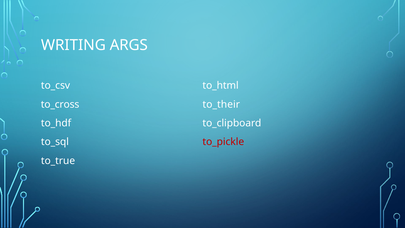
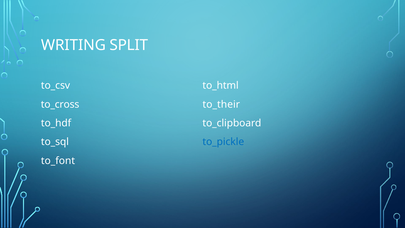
ARGS: ARGS -> SPLIT
to_pickle colour: red -> blue
to_true: to_true -> to_font
